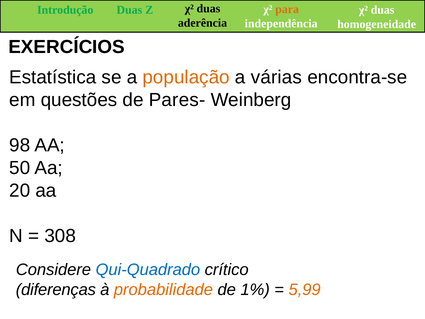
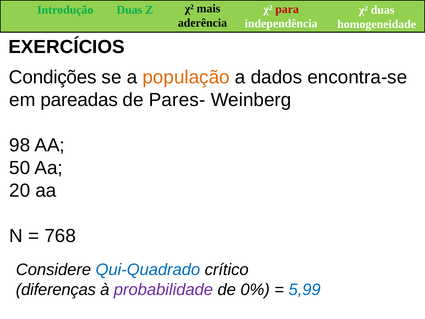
para colour: orange -> red
Z χ² duas: duas -> mais
Estatística: Estatística -> Condições
várias: várias -> dados
questões: questões -> pareadas
308: 308 -> 768
probabilidade colour: orange -> purple
1%: 1% -> 0%
5,99 colour: orange -> blue
